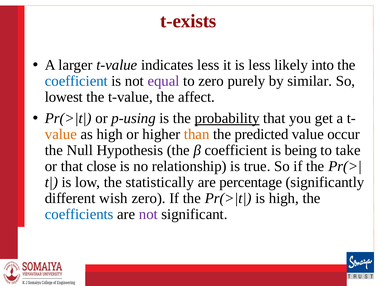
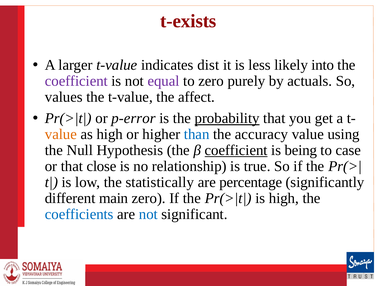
indicates less: less -> dist
coefficient at (76, 81) colour: blue -> purple
similar: similar -> actuals
lowest: lowest -> values
p-using: p-using -> p-error
than colour: orange -> blue
predicted: predicted -> accuracy
occur: occur -> using
coefficient at (236, 150) underline: none -> present
take: take -> case
wish: wish -> main
not at (148, 214) colour: purple -> blue
